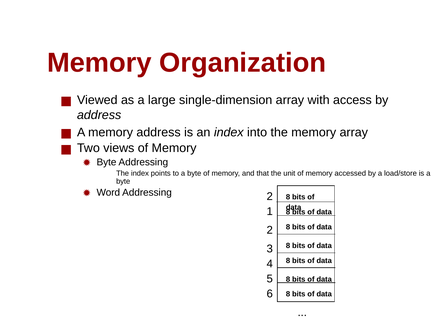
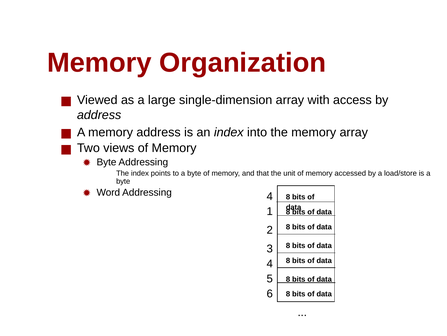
Addressing 2: 2 -> 4
